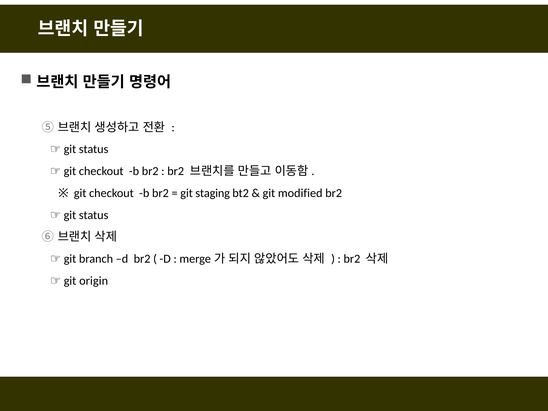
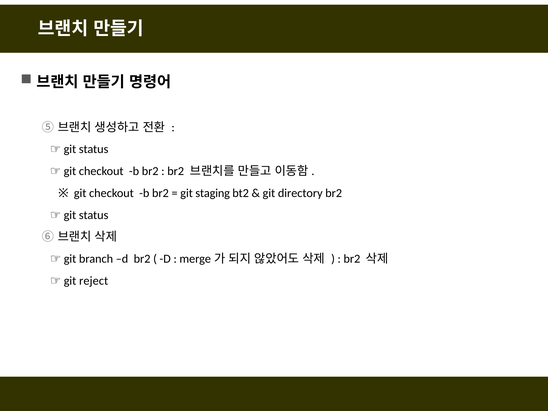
modified: modified -> directory
origin: origin -> reject
